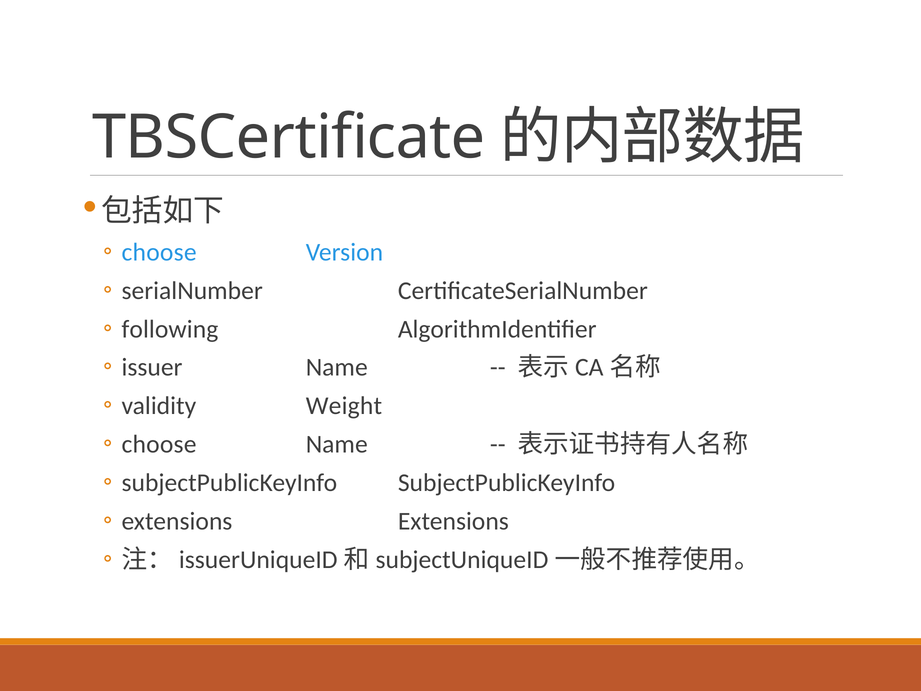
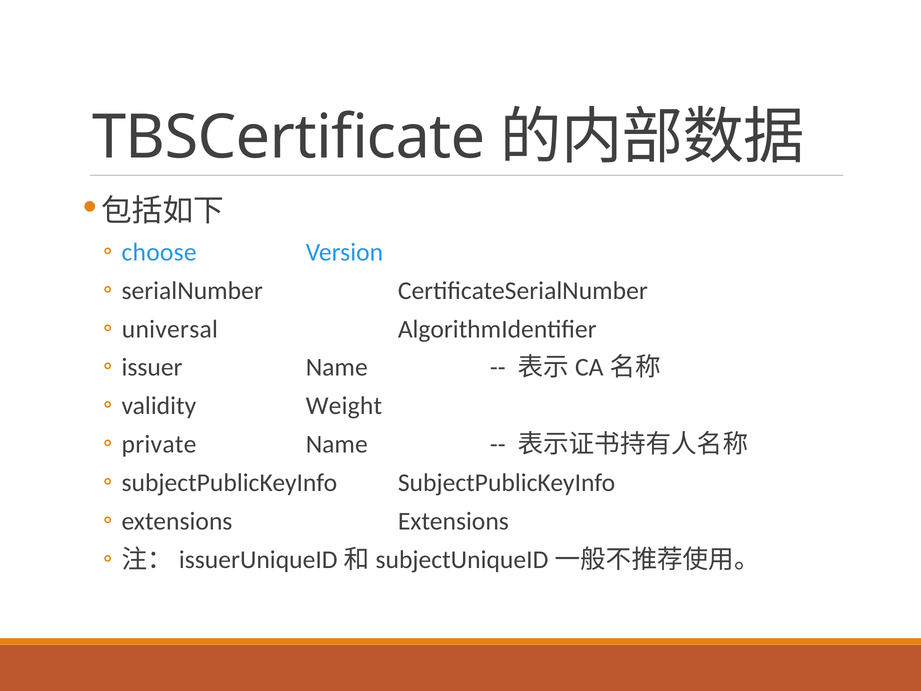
following: following -> universal
choose at (159, 444): choose -> private
